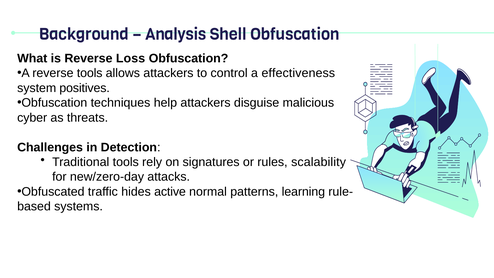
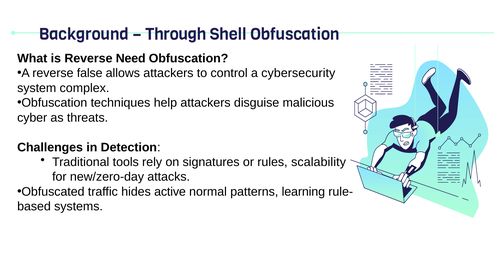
Analysis: Analysis -> Through
Loss: Loss -> Need
reverse tools: tools -> false
effectiveness: effectiveness -> cybersecurity
positives: positives -> complex
